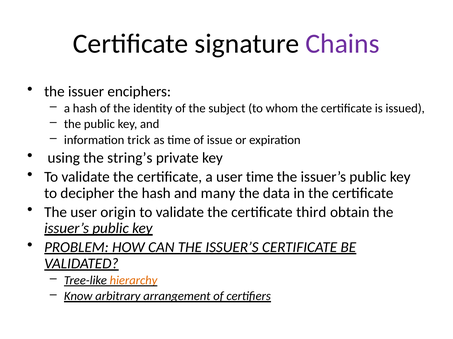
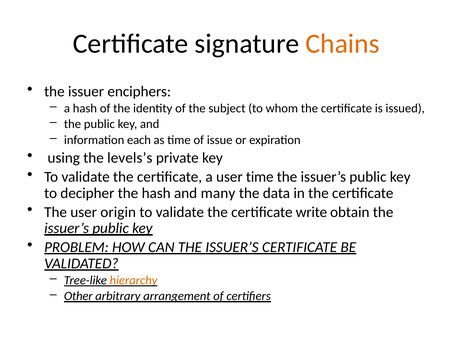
Chains colour: purple -> orange
trick: trick -> each
string’s: string’s -> levels’s
third: third -> write
Know: Know -> Other
